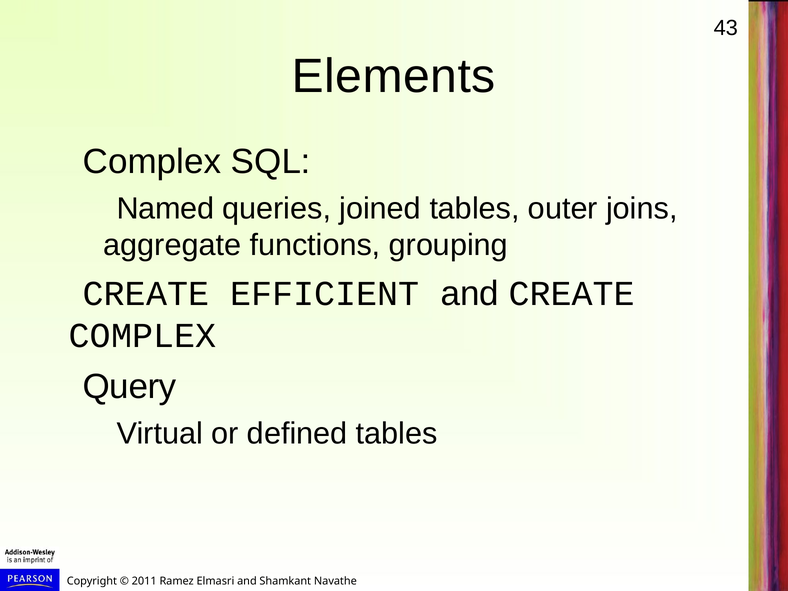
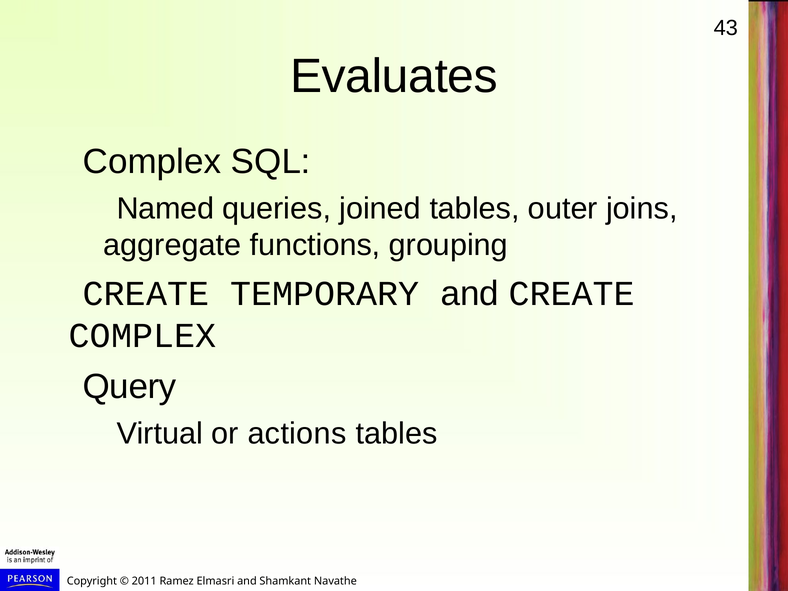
Elements: Elements -> Evaluates
EFFICIENT: EFFICIENT -> TEMPORARY
defined: defined -> actions
